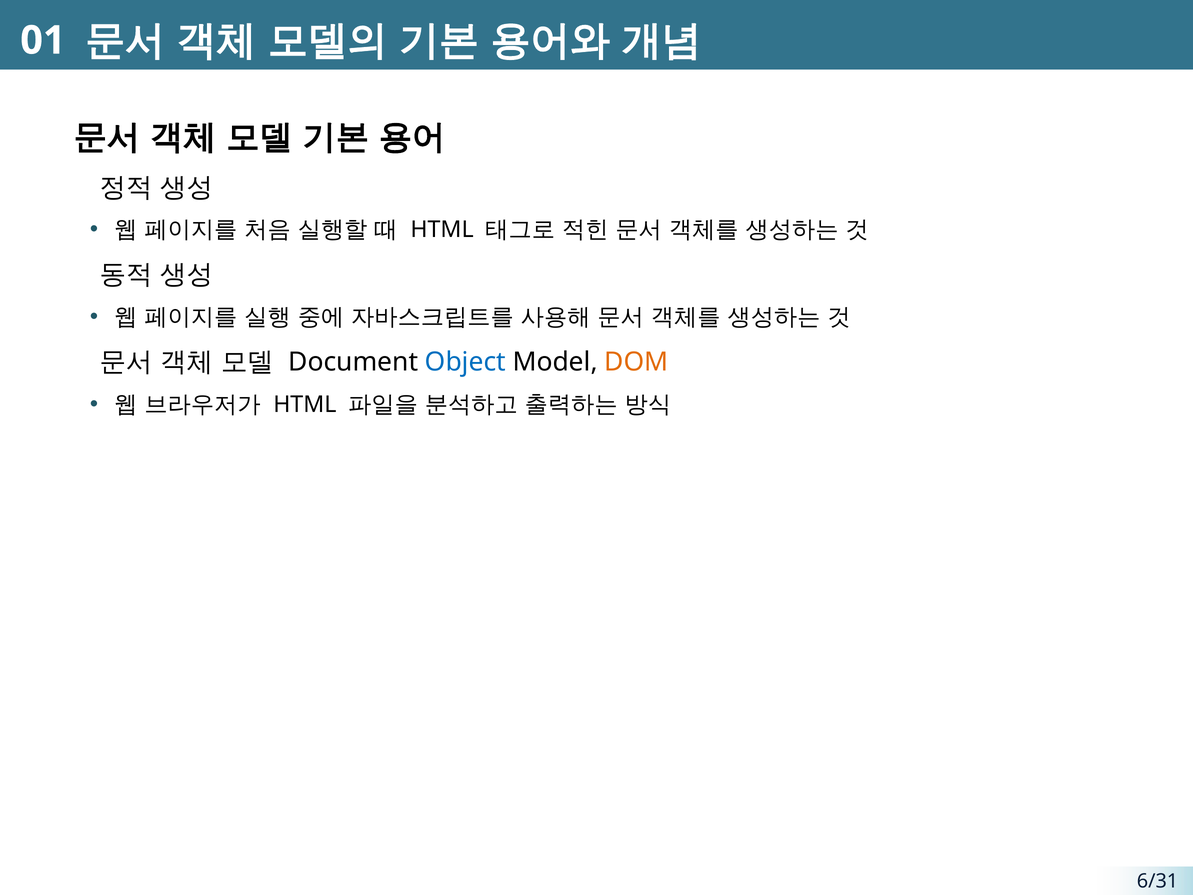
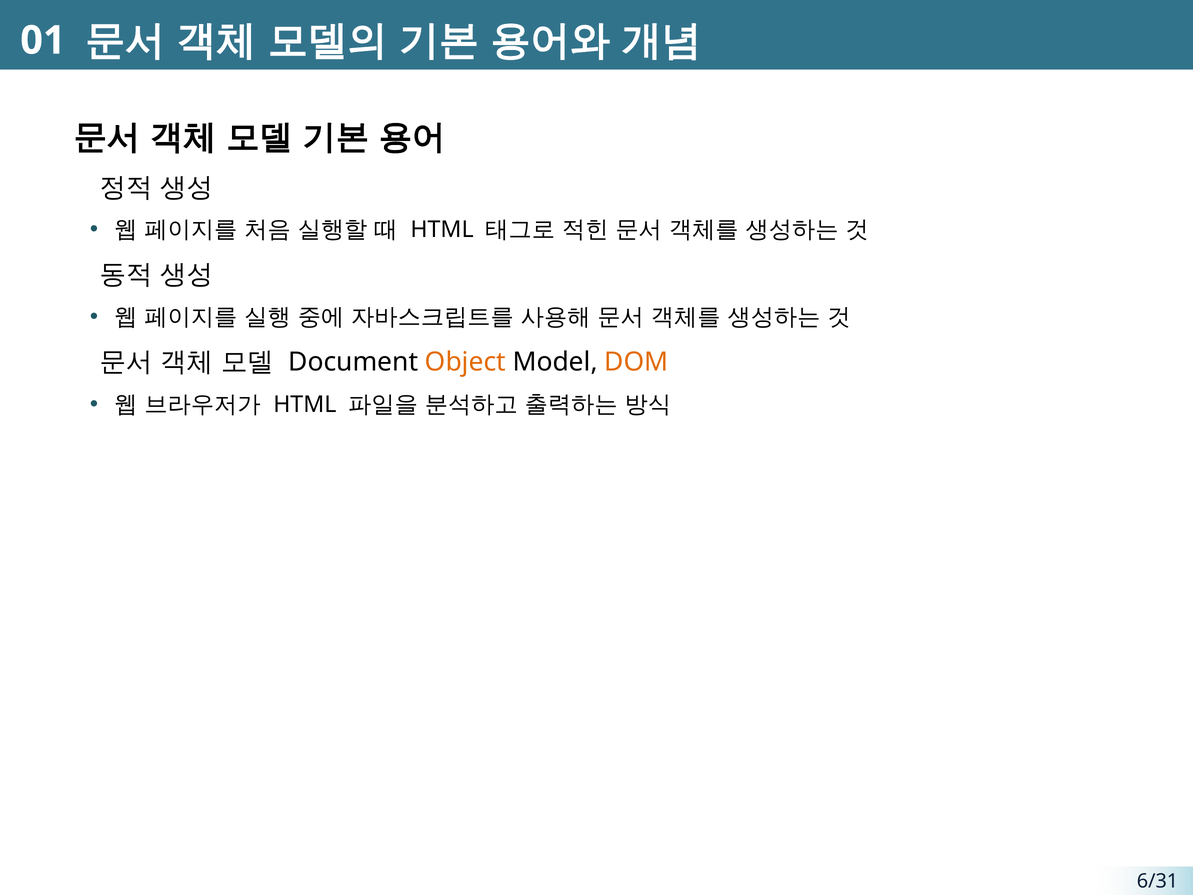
Object colour: blue -> orange
